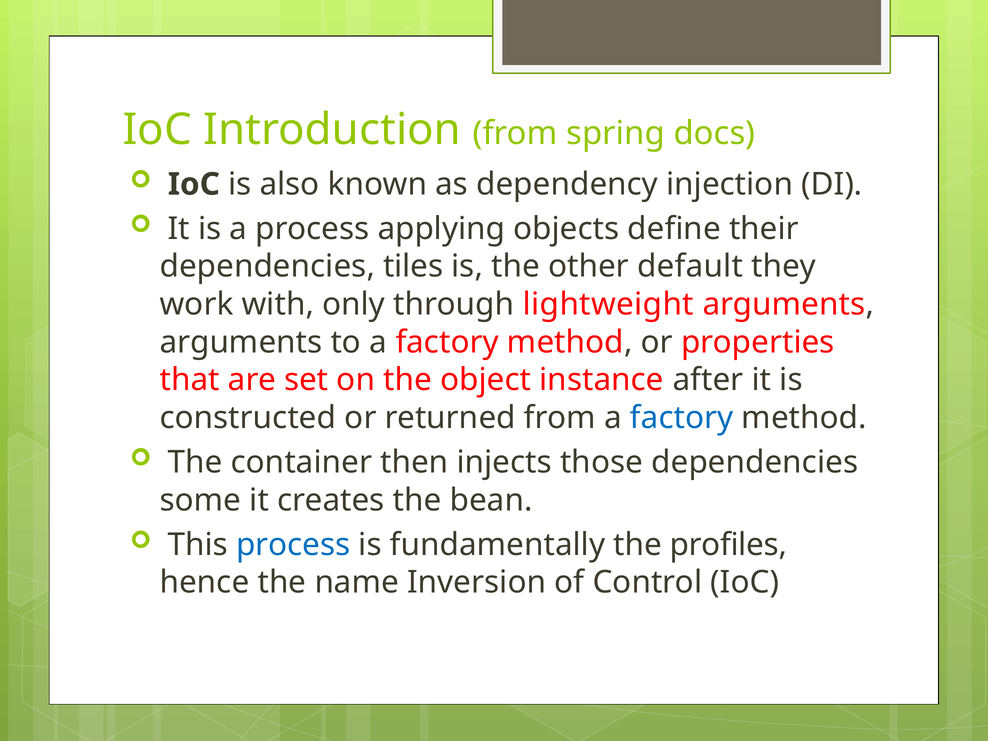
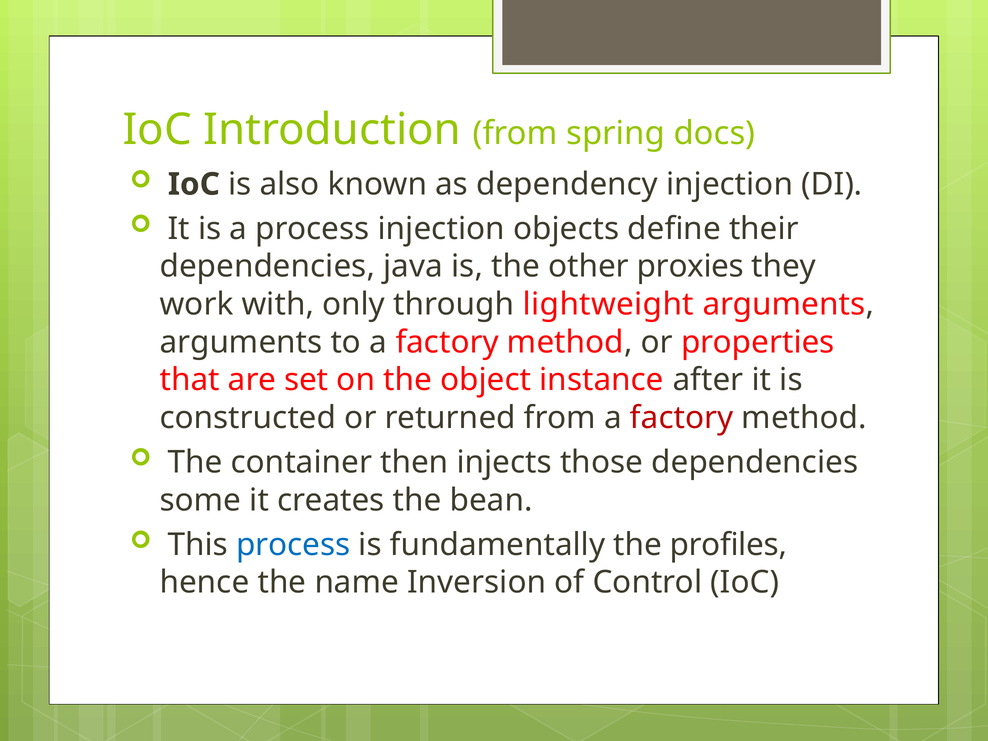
process applying: applying -> injection
tiles: tiles -> java
default: default -> proxies
factory at (682, 418) colour: blue -> red
